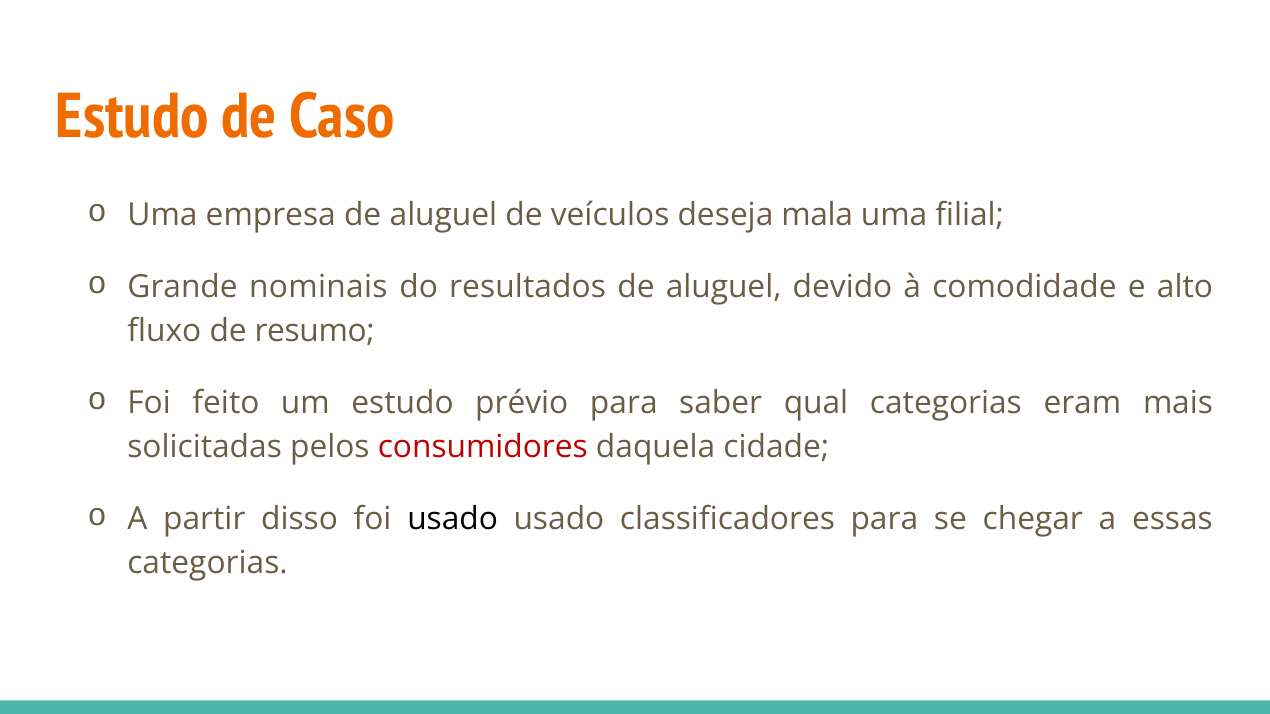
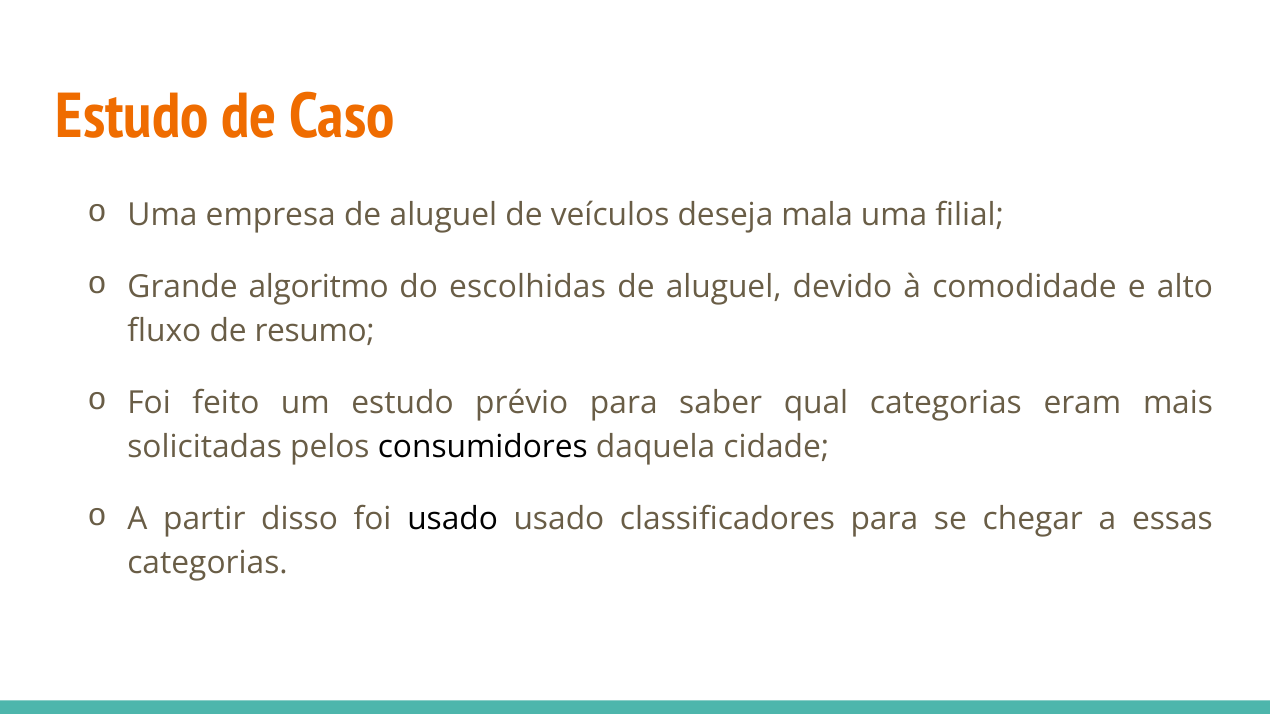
nominais: nominais -> algoritmo
resultados: resultados -> escolhidas
consumidores colour: red -> black
